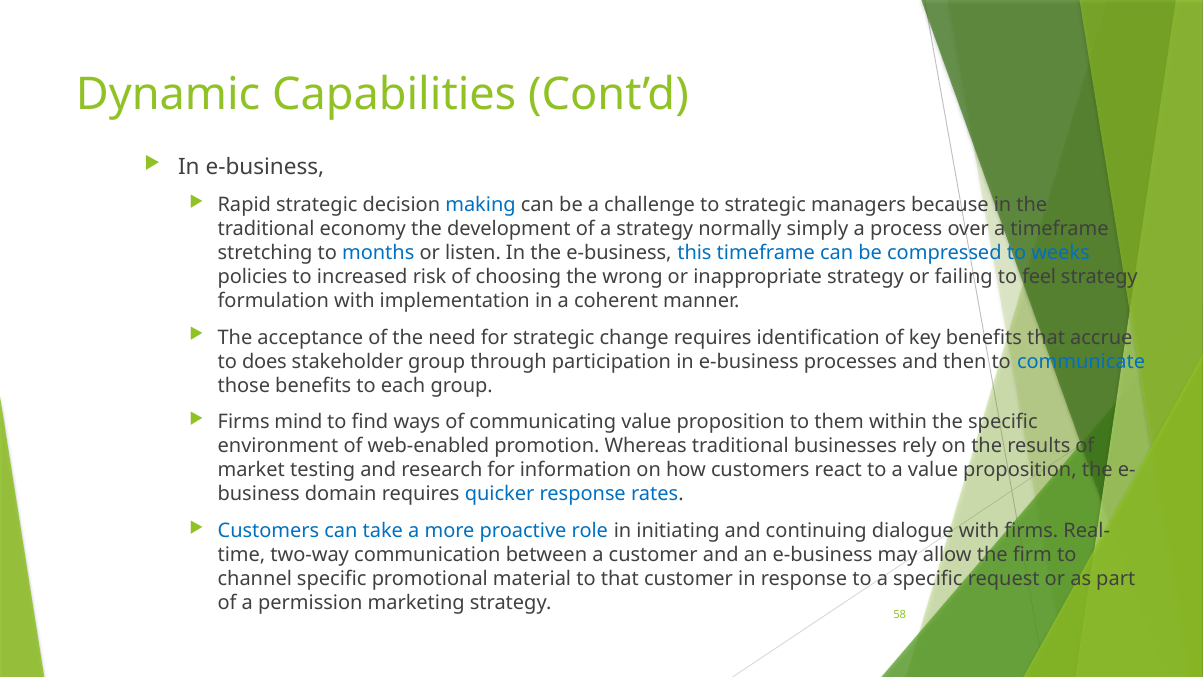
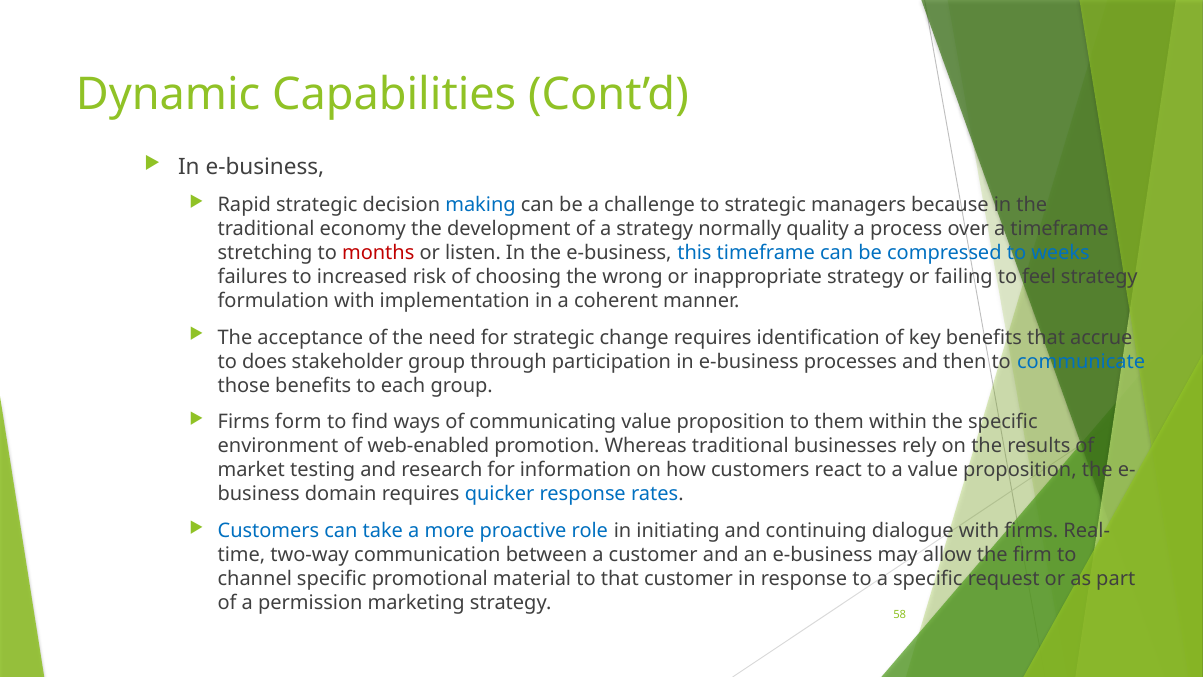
simply: simply -> quality
months colour: blue -> red
policies: policies -> failures
mind: mind -> form
